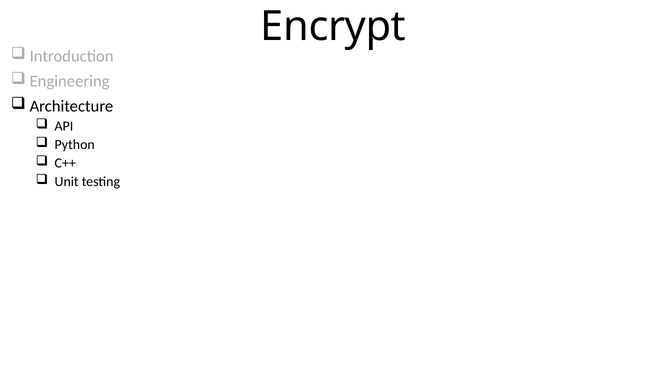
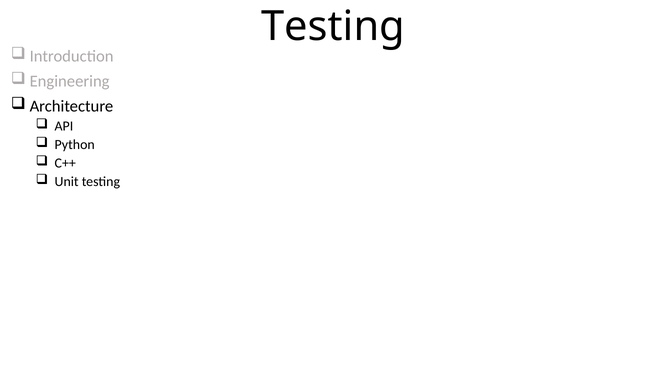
Encrypt at (333, 26): Encrypt -> Testing
